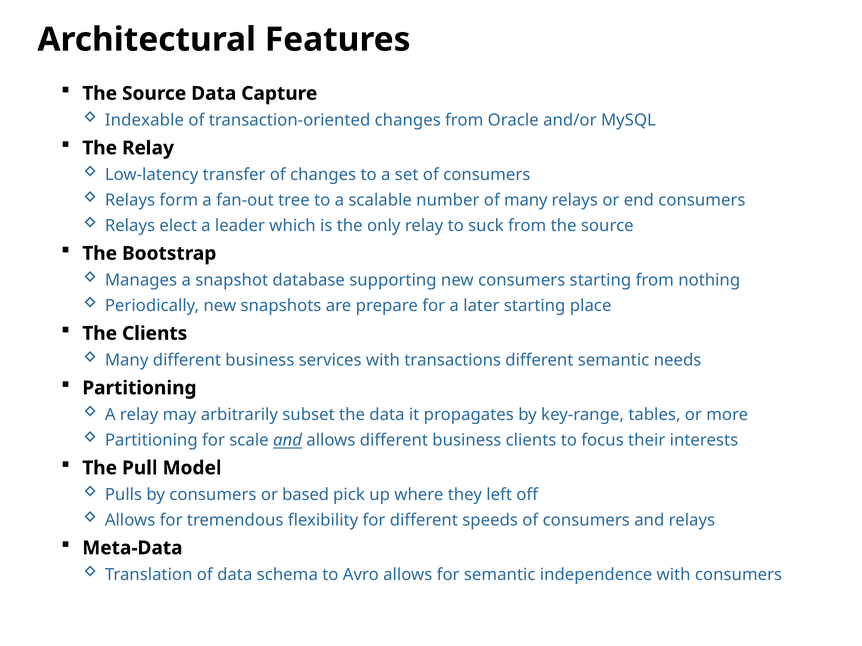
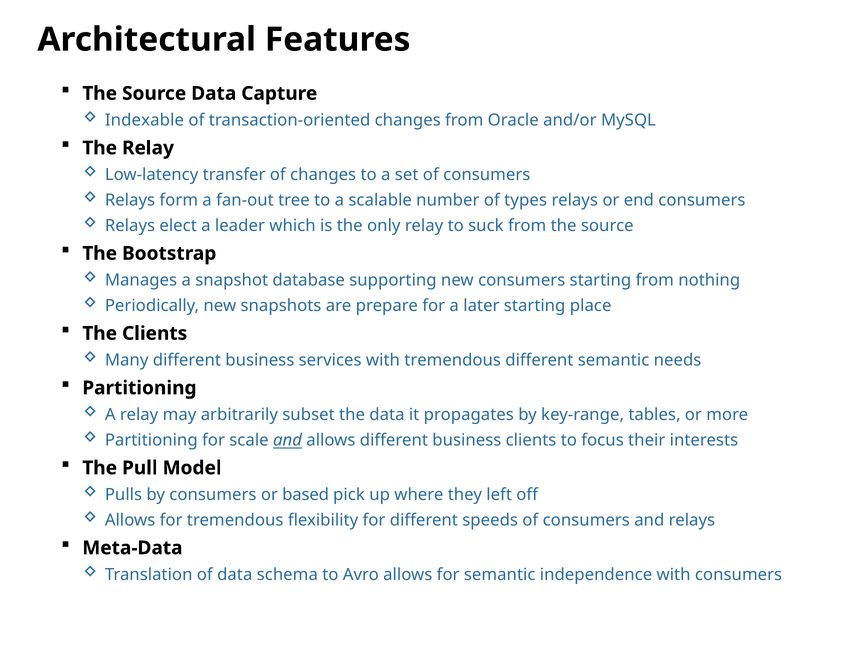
of many: many -> types
with transactions: transactions -> tremendous
